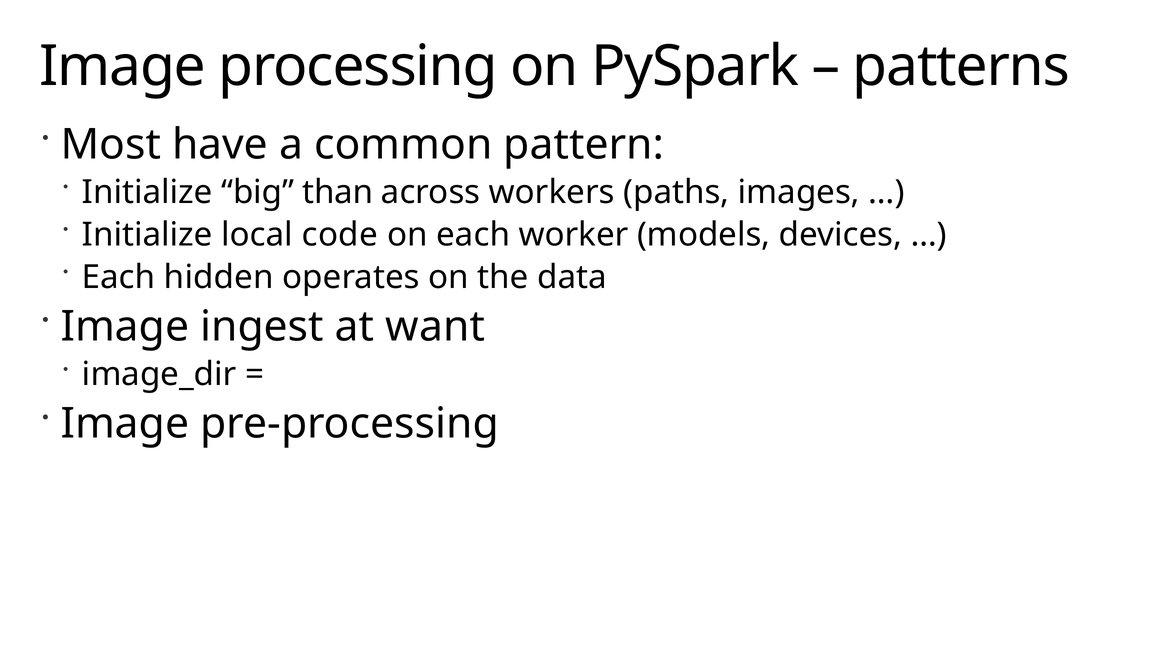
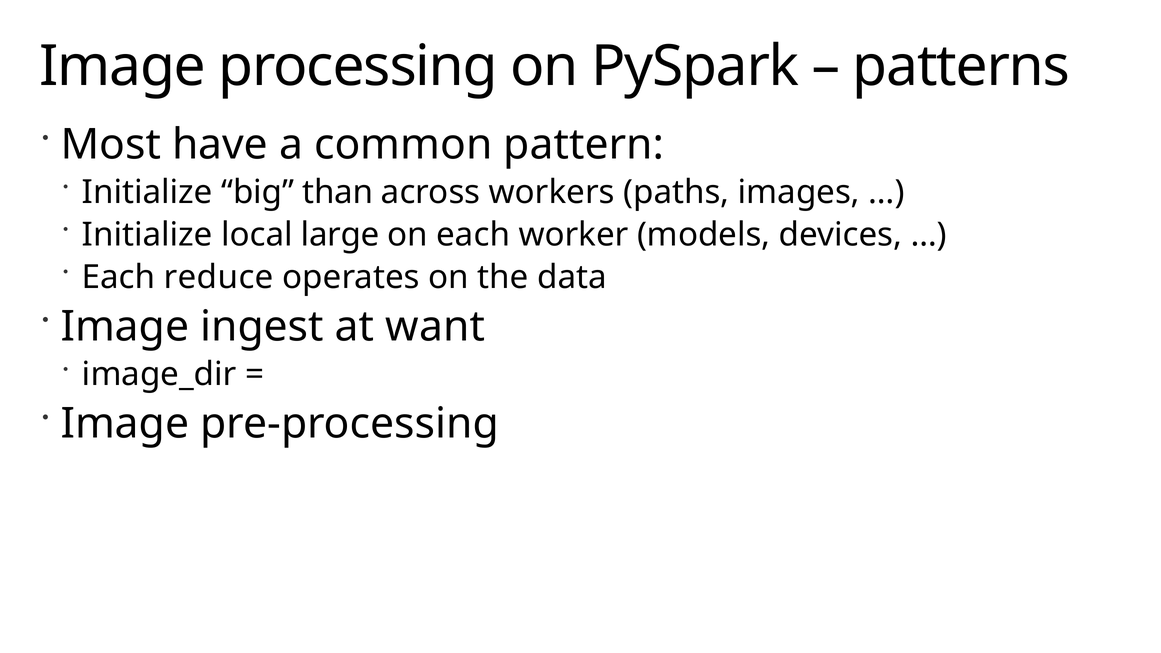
code: code -> large
hidden: hidden -> reduce
